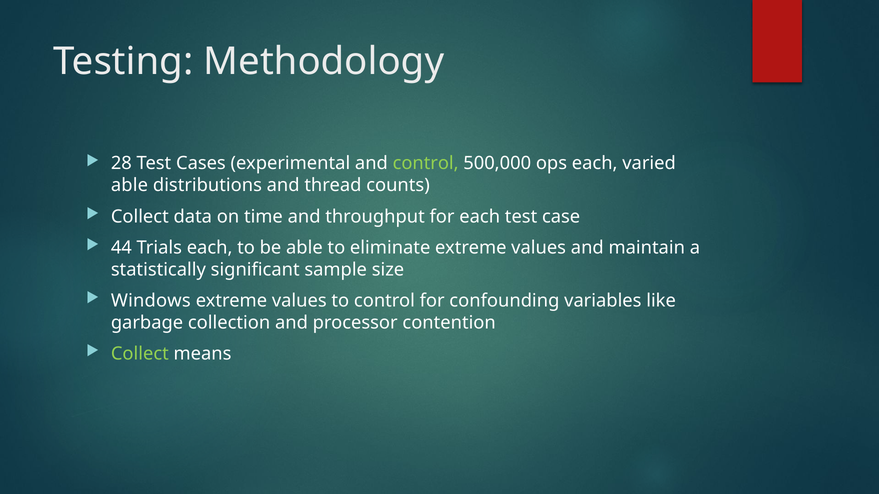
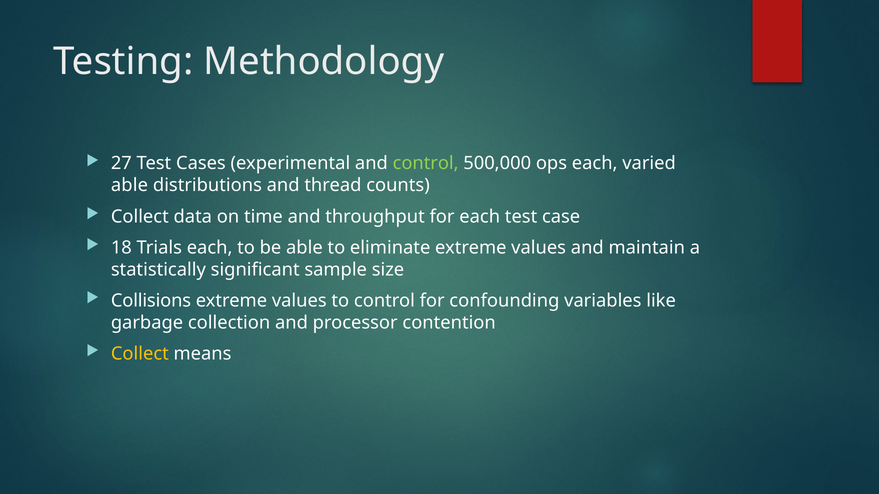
28: 28 -> 27
44: 44 -> 18
Windows: Windows -> Collisions
Collect at (140, 354) colour: light green -> yellow
